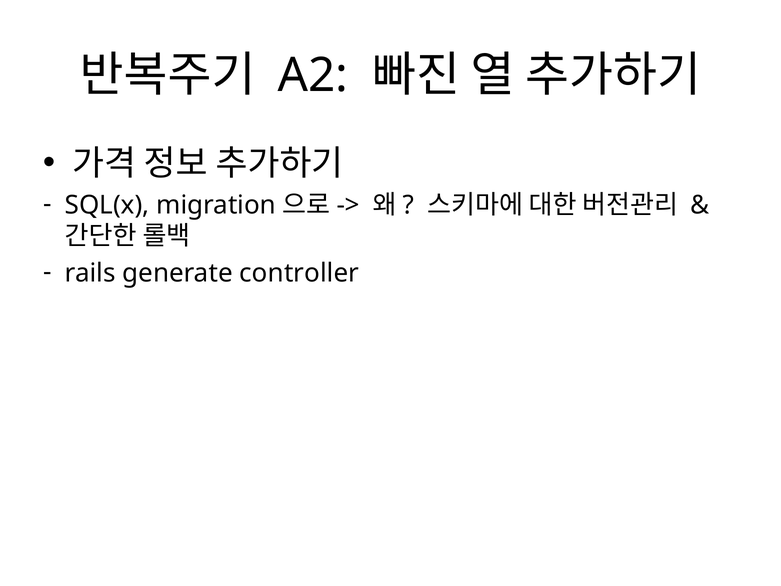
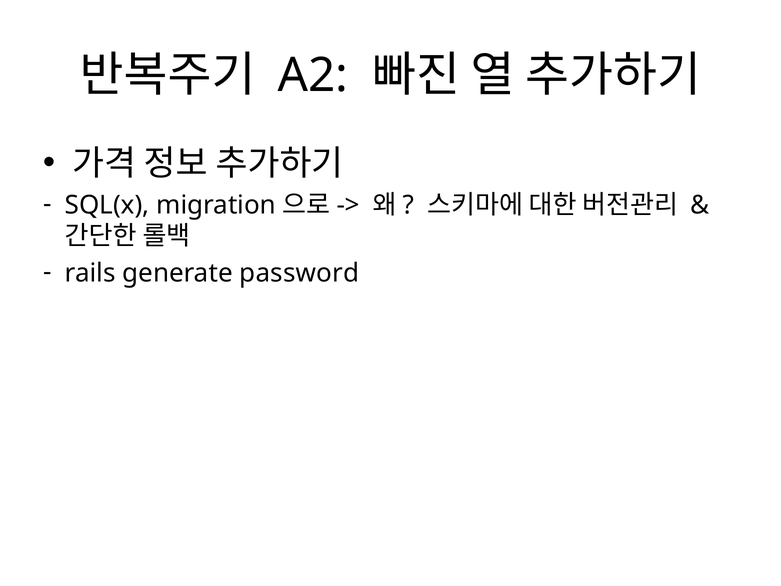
controller: controller -> password
